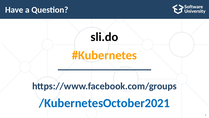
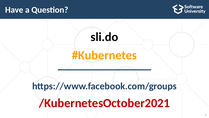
/KubernetesOctober2021 colour: blue -> red
